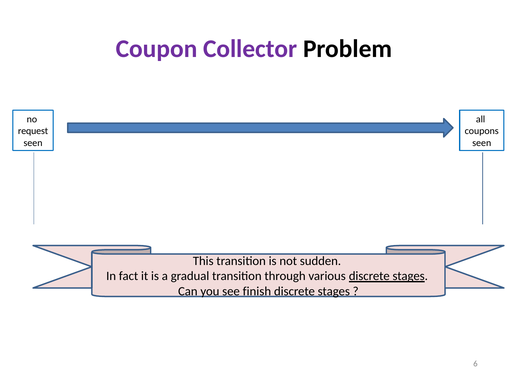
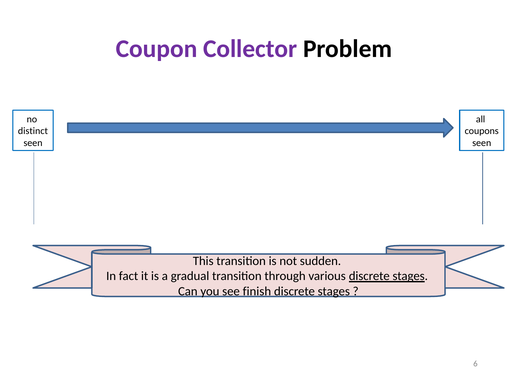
request: request -> distinct
